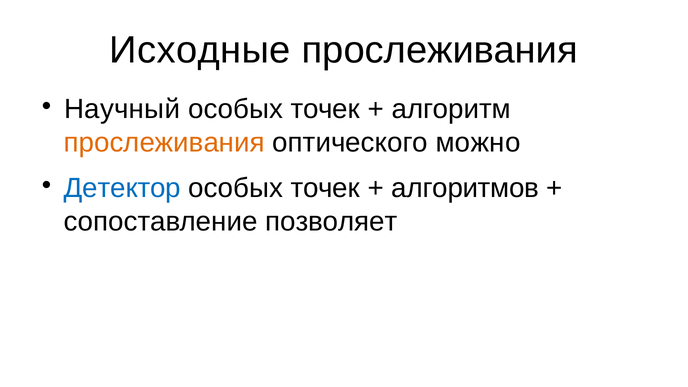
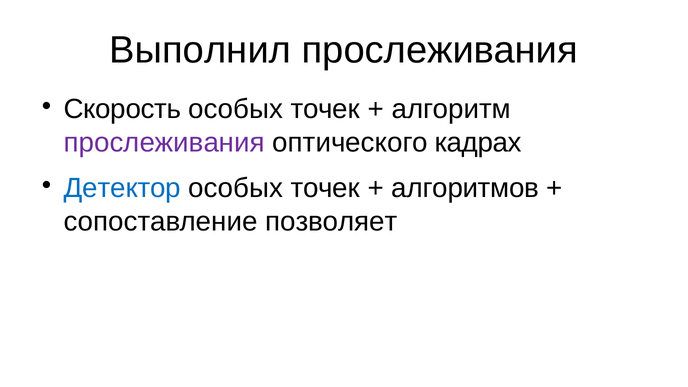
Исходные: Исходные -> Выполнил
Научный: Научный -> Скорость
прослеживания at (164, 142) colour: orange -> purple
можно: можно -> кадрах
